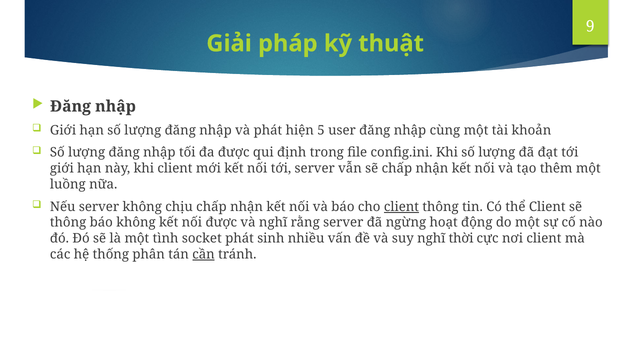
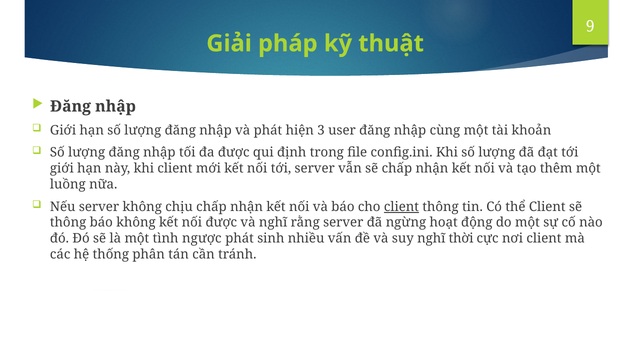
5: 5 -> 3
socket: socket -> ngược
cần underline: present -> none
